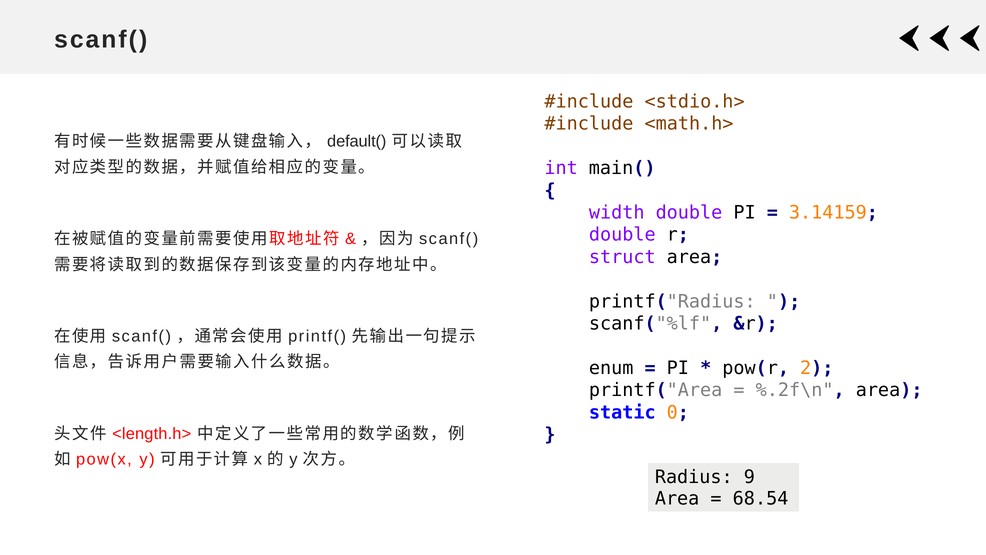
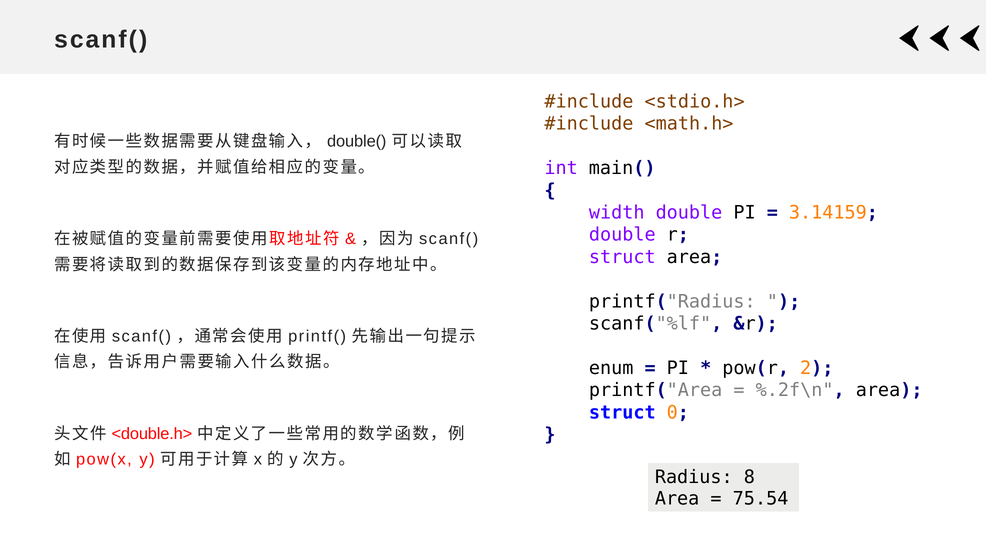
default(: default( -> double(
static at (622, 412): static -> struct
<length.h>: <length.h> -> <double.h>
9: 9 -> 8
68.54: 68.54 -> 75.54
